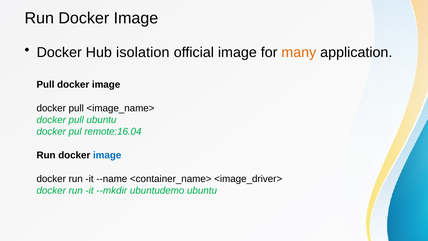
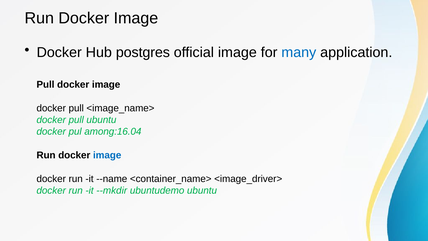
isolation: isolation -> postgres
many colour: orange -> blue
remote:16.04: remote:16.04 -> among:16.04
